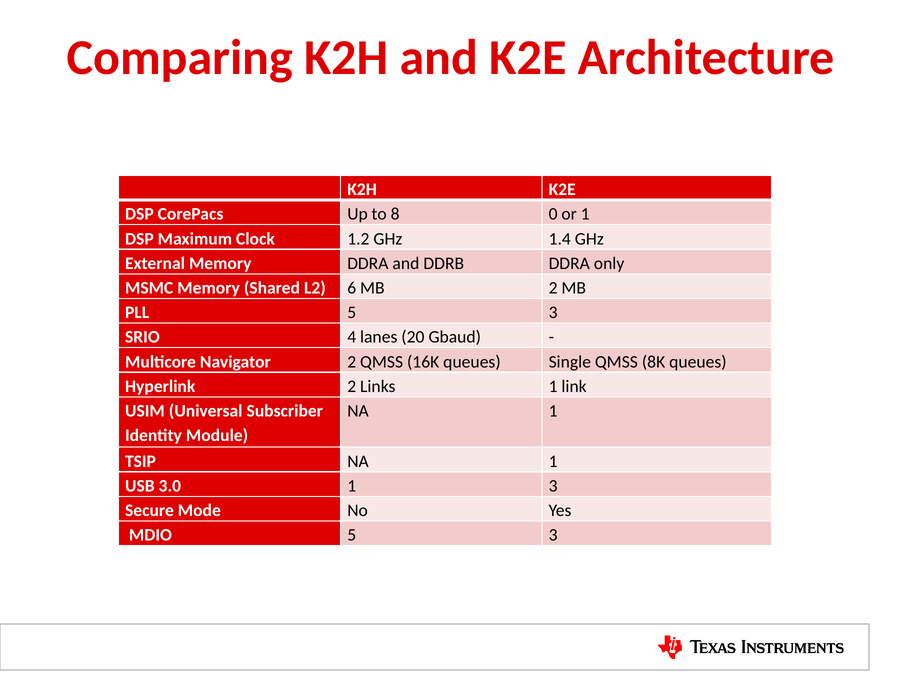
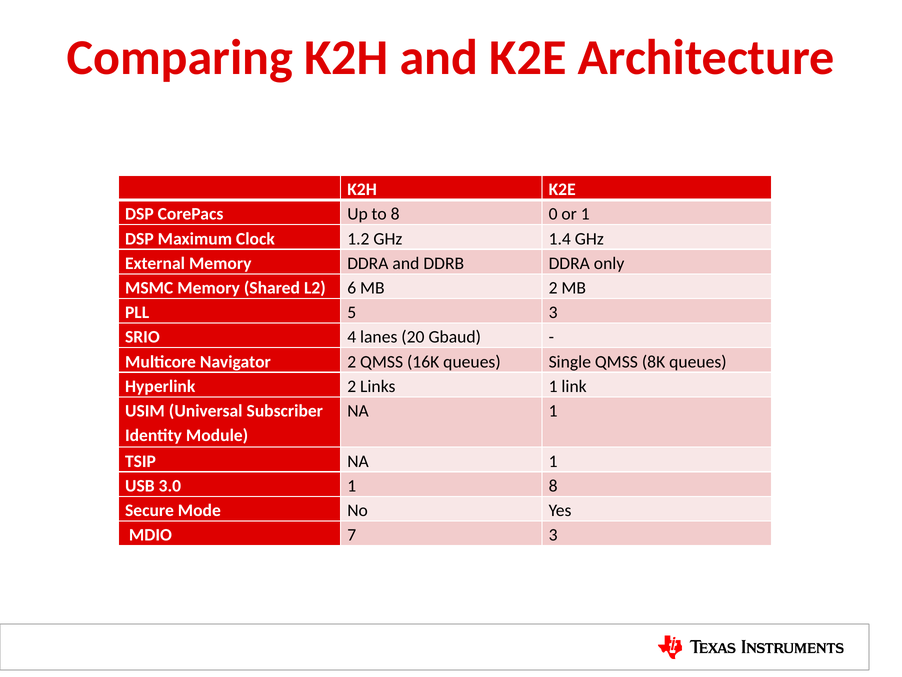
1 3: 3 -> 8
MDIO 5: 5 -> 7
